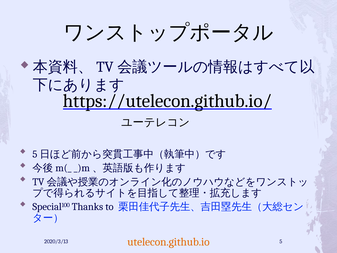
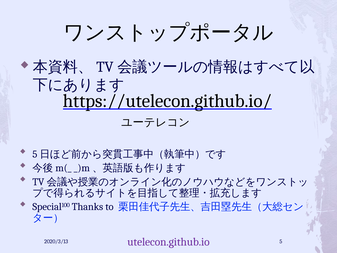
utelecon.github.io colour: orange -> purple
